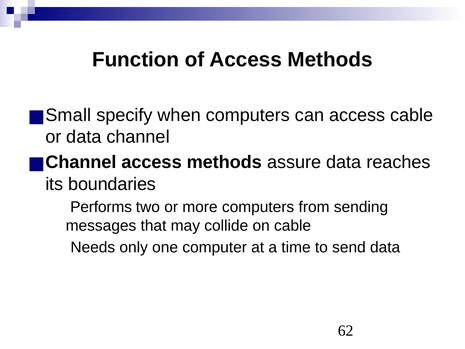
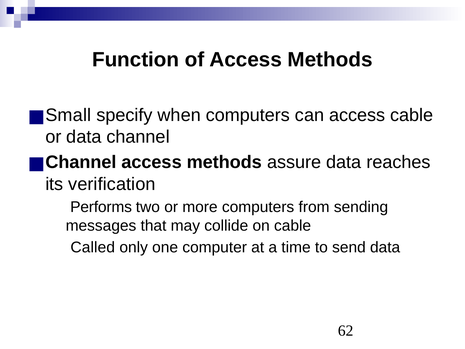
boundaries: boundaries -> verification
Needs: Needs -> Called
